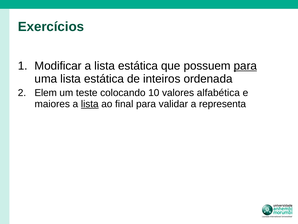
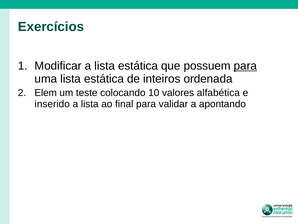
maiores: maiores -> inserido
lista at (90, 104) underline: present -> none
representa: representa -> apontando
